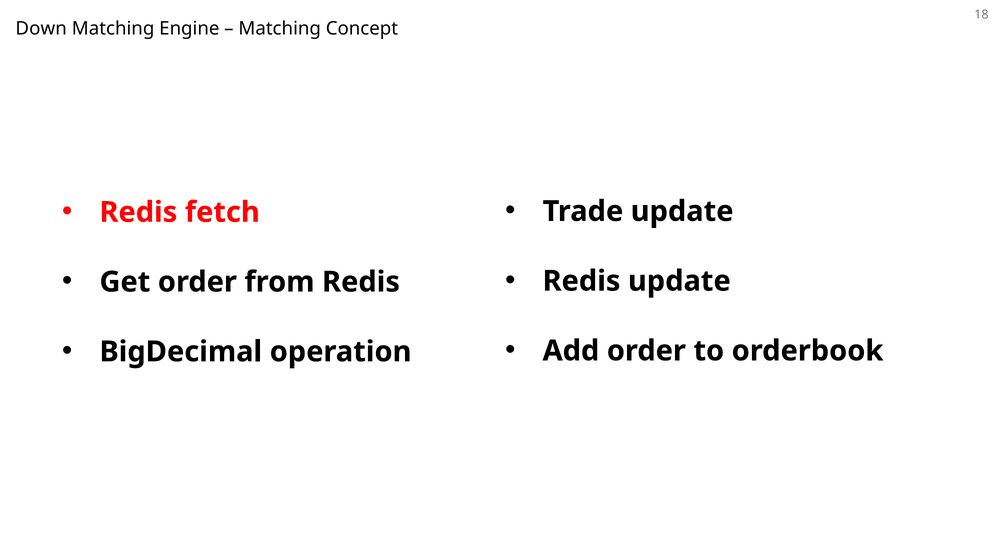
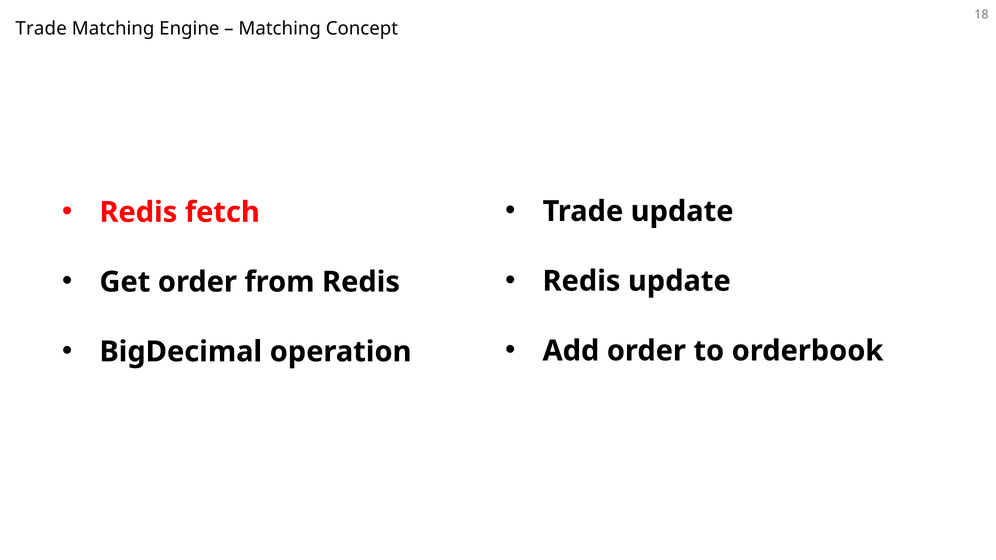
Down at (41, 29): Down -> Trade
